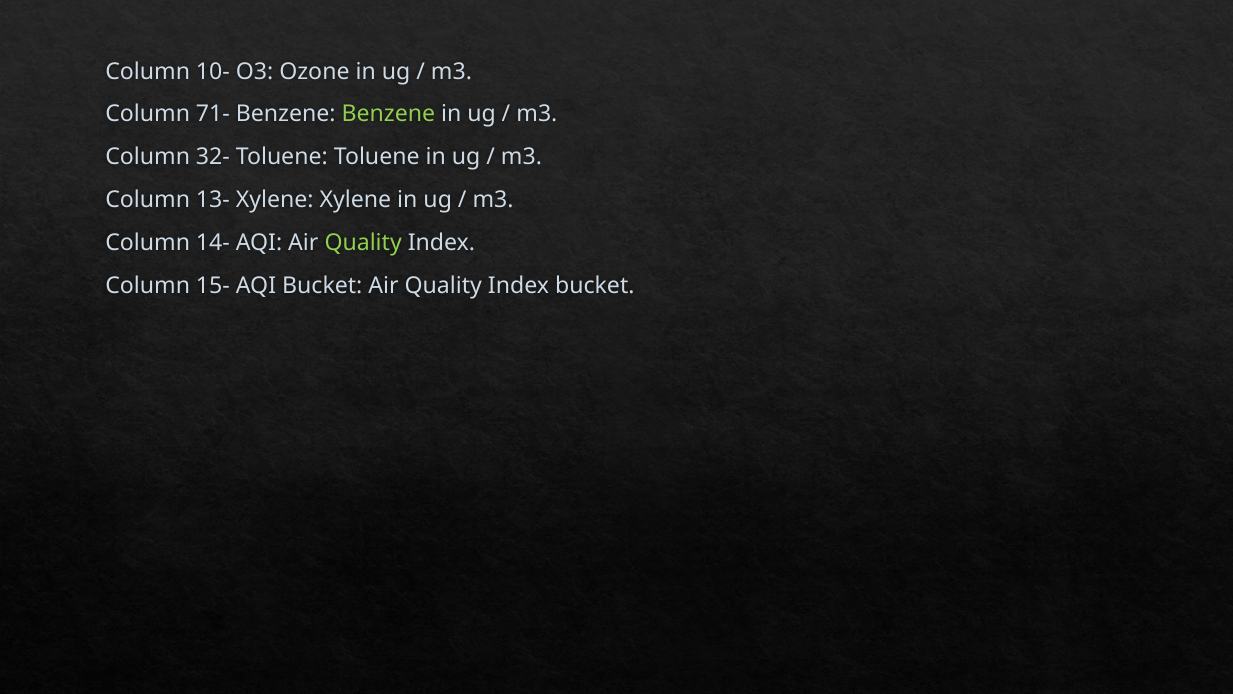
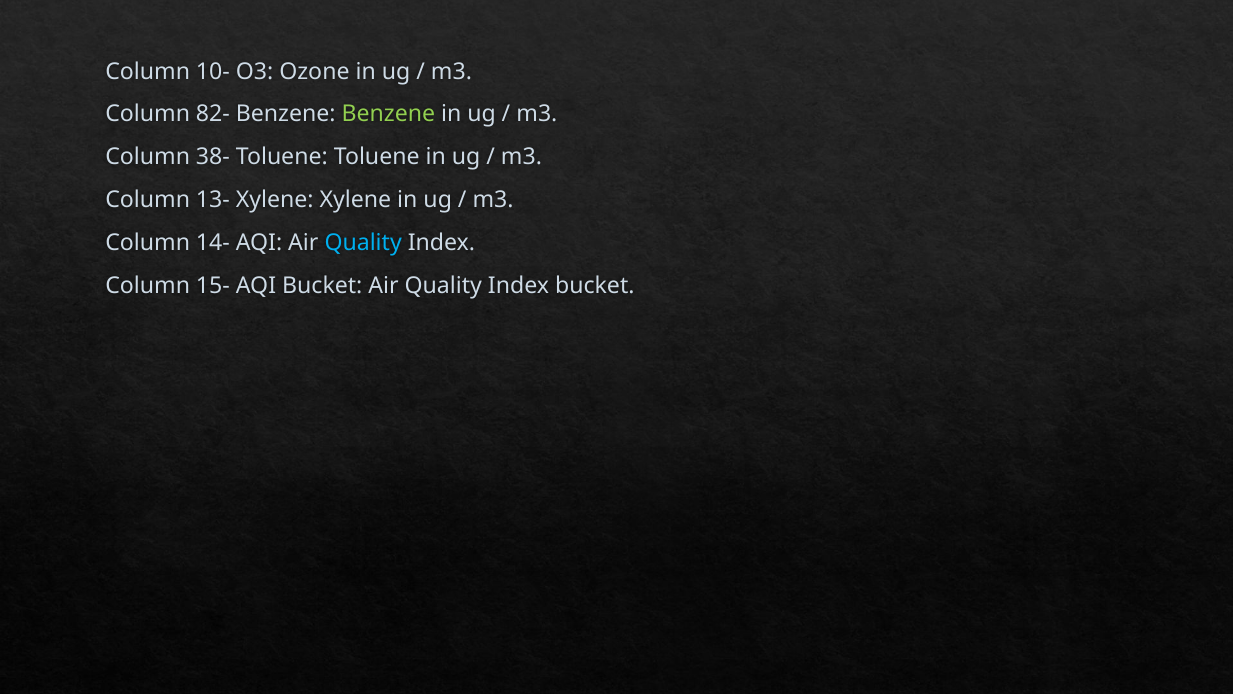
71-: 71- -> 82-
32-: 32- -> 38-
Quality at (363, 243) colour: light green -> light blue
